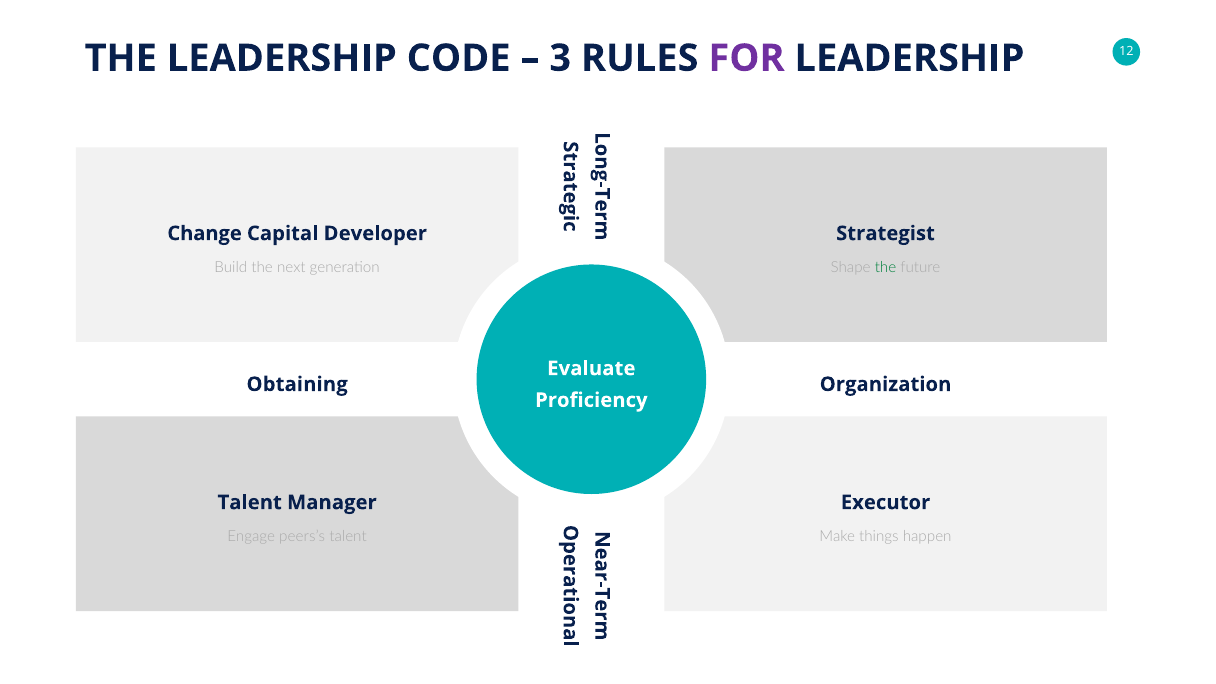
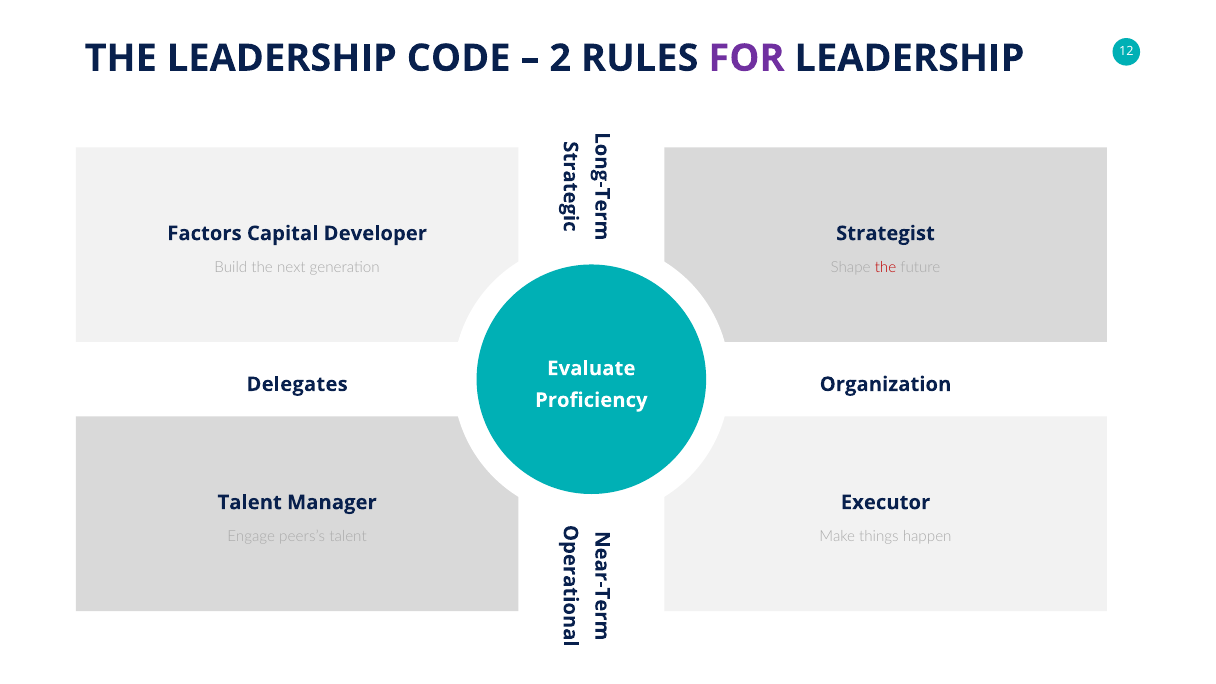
3: 3 -> 2
Change: Change -> Factors
the at (886, 267) colour: green -> red
Obtaining: Obtaining -> Delegates
